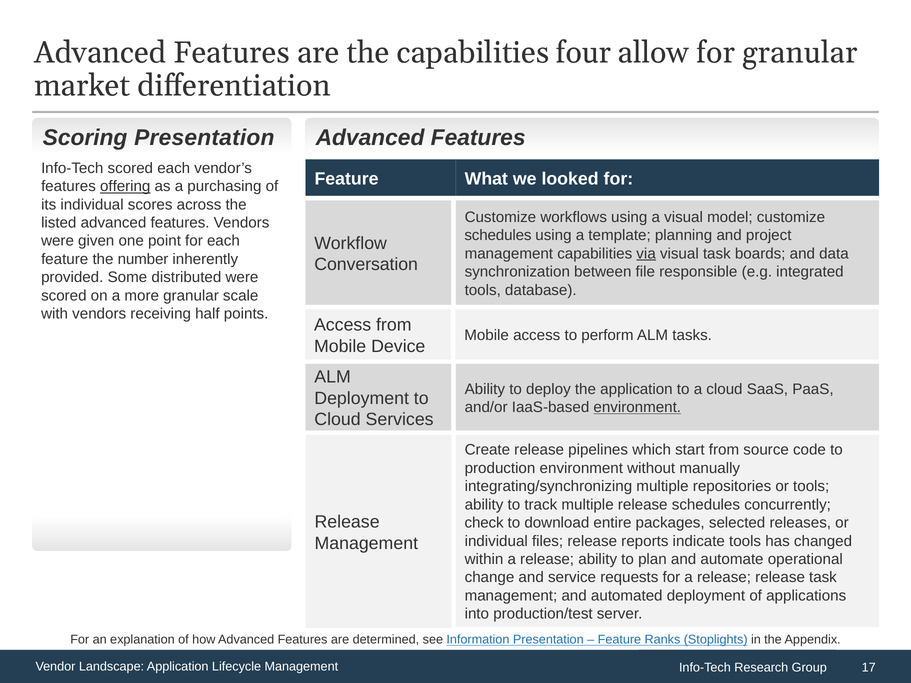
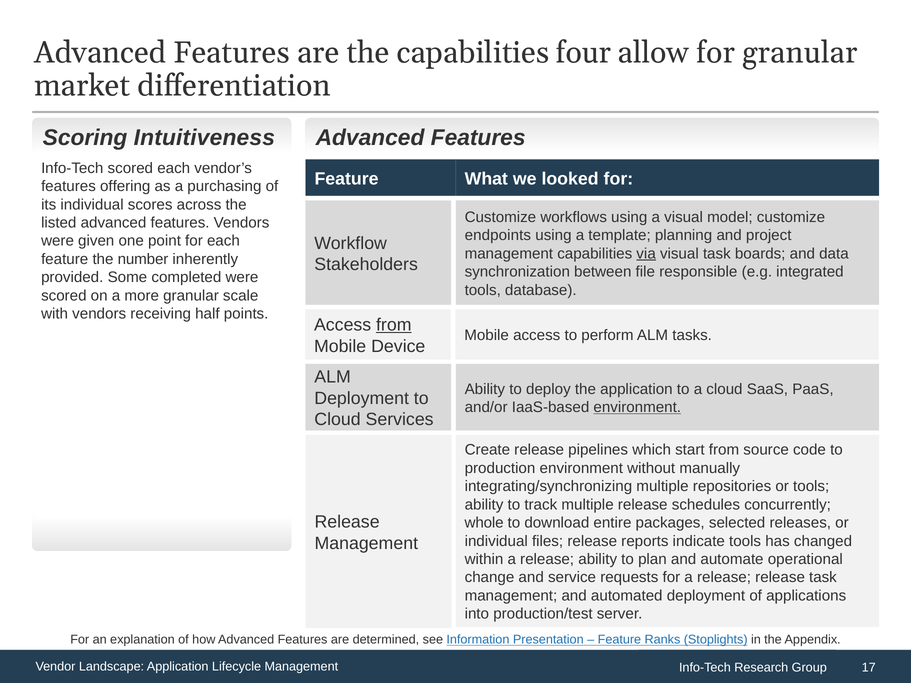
Scoring Presentation: Presentation -> Intuitiveness
offering underline: present -> none
schedules at (498, 236): schedules -> endpoints
Conversation: Conversation -> Stakeholders
distributed: distributed -> completed
from at (394, 325) underline: none -> present
check: check -> whole
